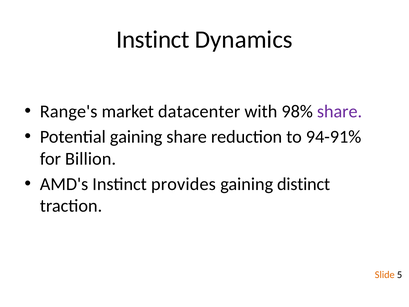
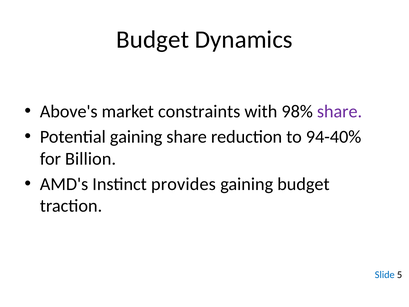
Instinct at (153, 40): Instinct -> Budget
Range's: Range's -> Above's
datacenter: datacenter -> constraints
94-91%: 94-91% -> 94-40%
gaining distinct: distinct -> budget
Slide colour: orange -> blue
